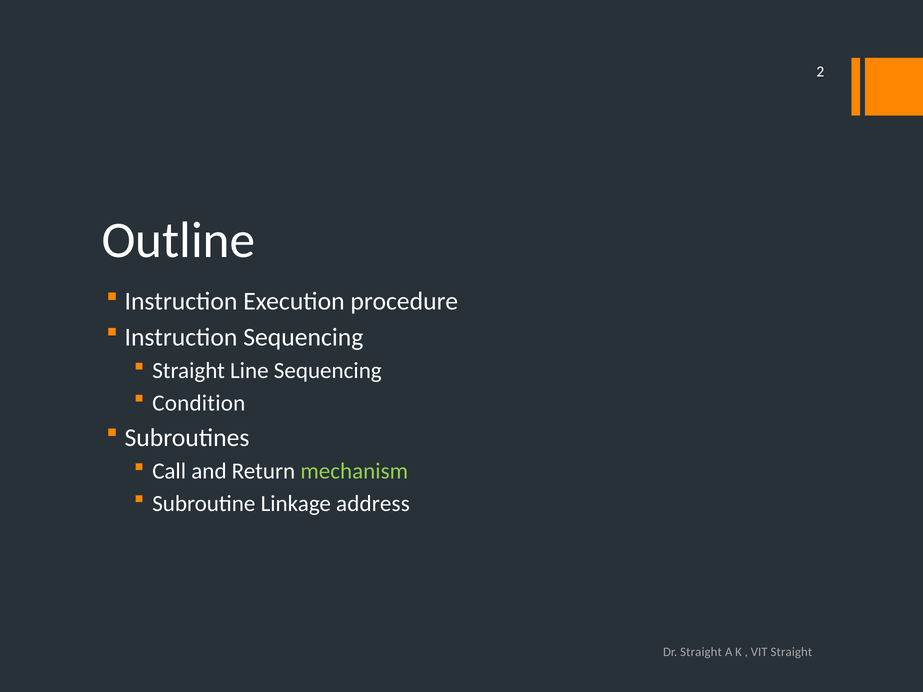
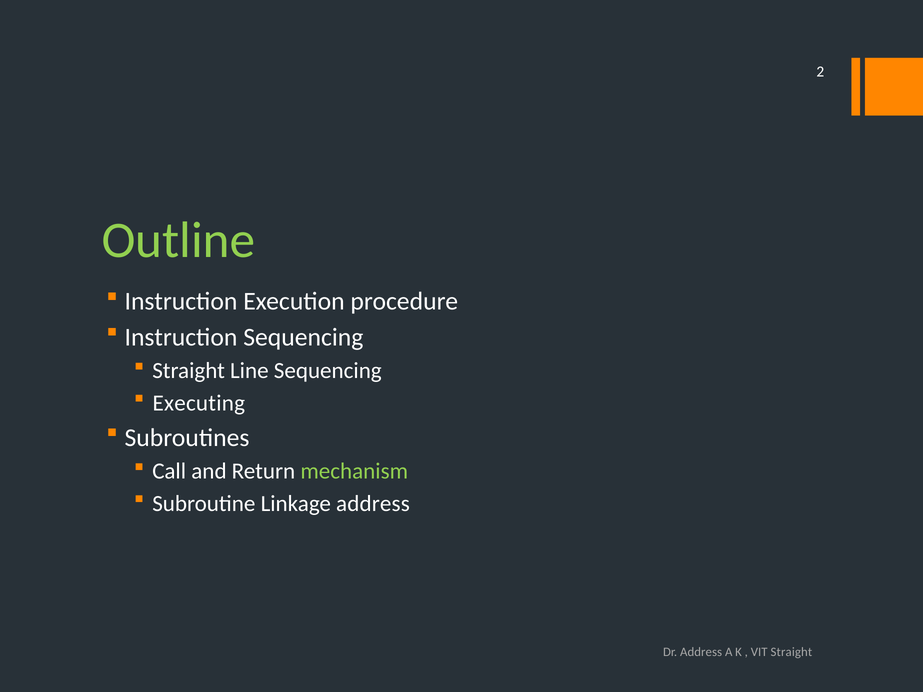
Outline colour: white -> light green
Condition: Condition -> Executing
Dr Straight: Straight -> Address
